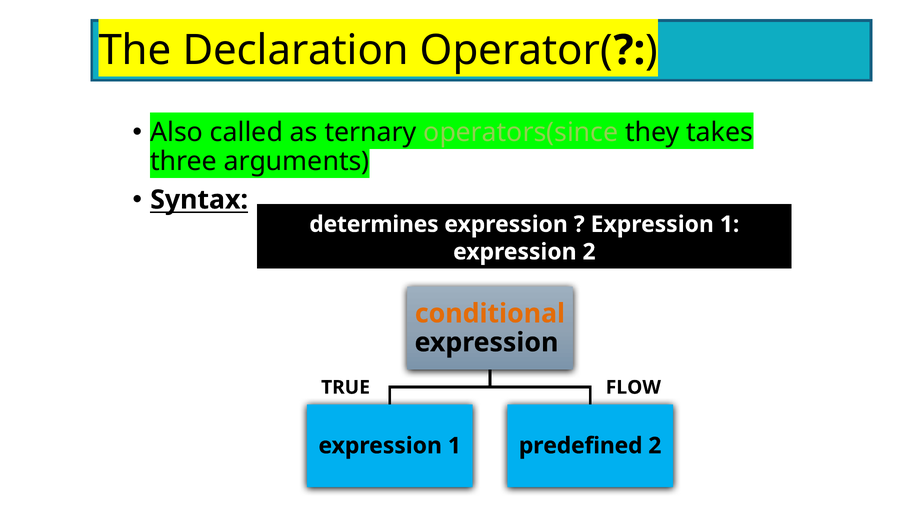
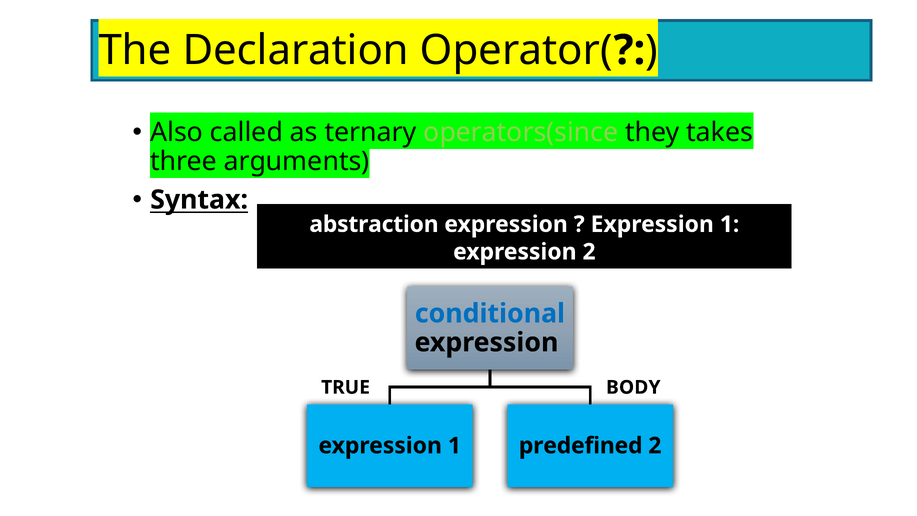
determines: determines -> abstraction
conditional colour: orange -> blue
FLOW: FLOW -> BODY
